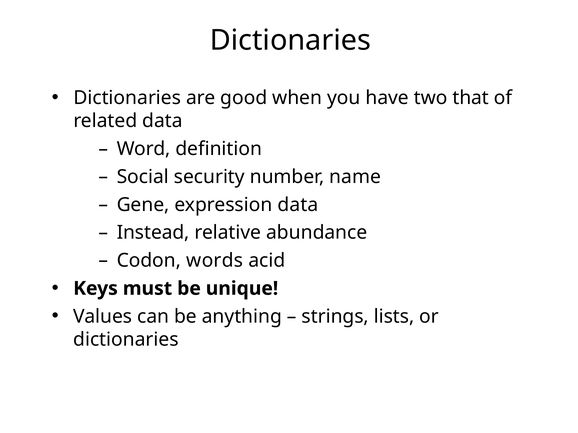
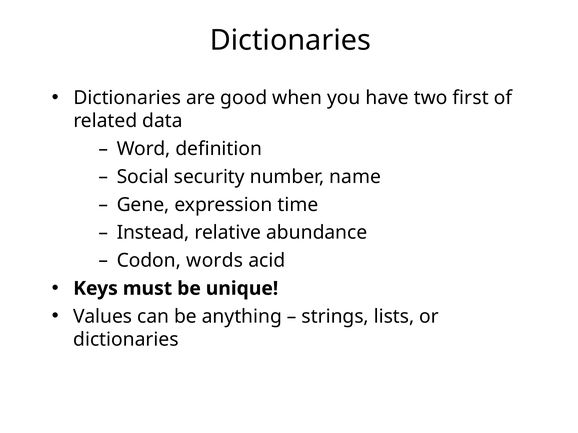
that: that -> first
expression data: data -> time
